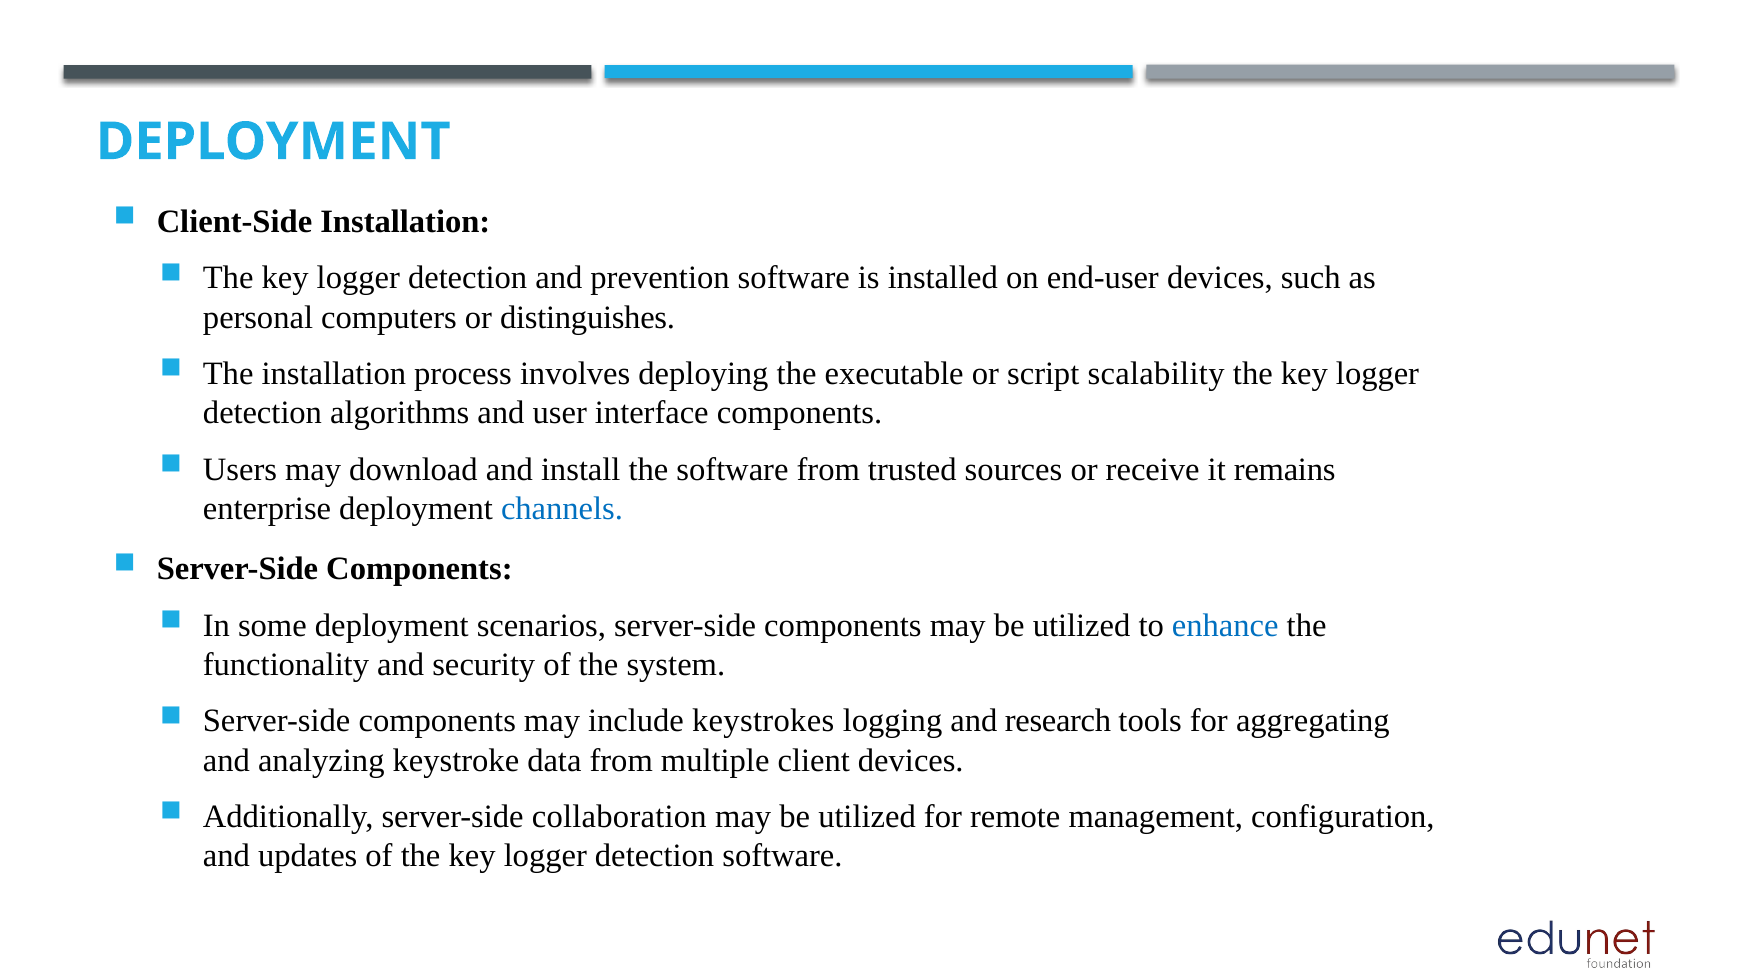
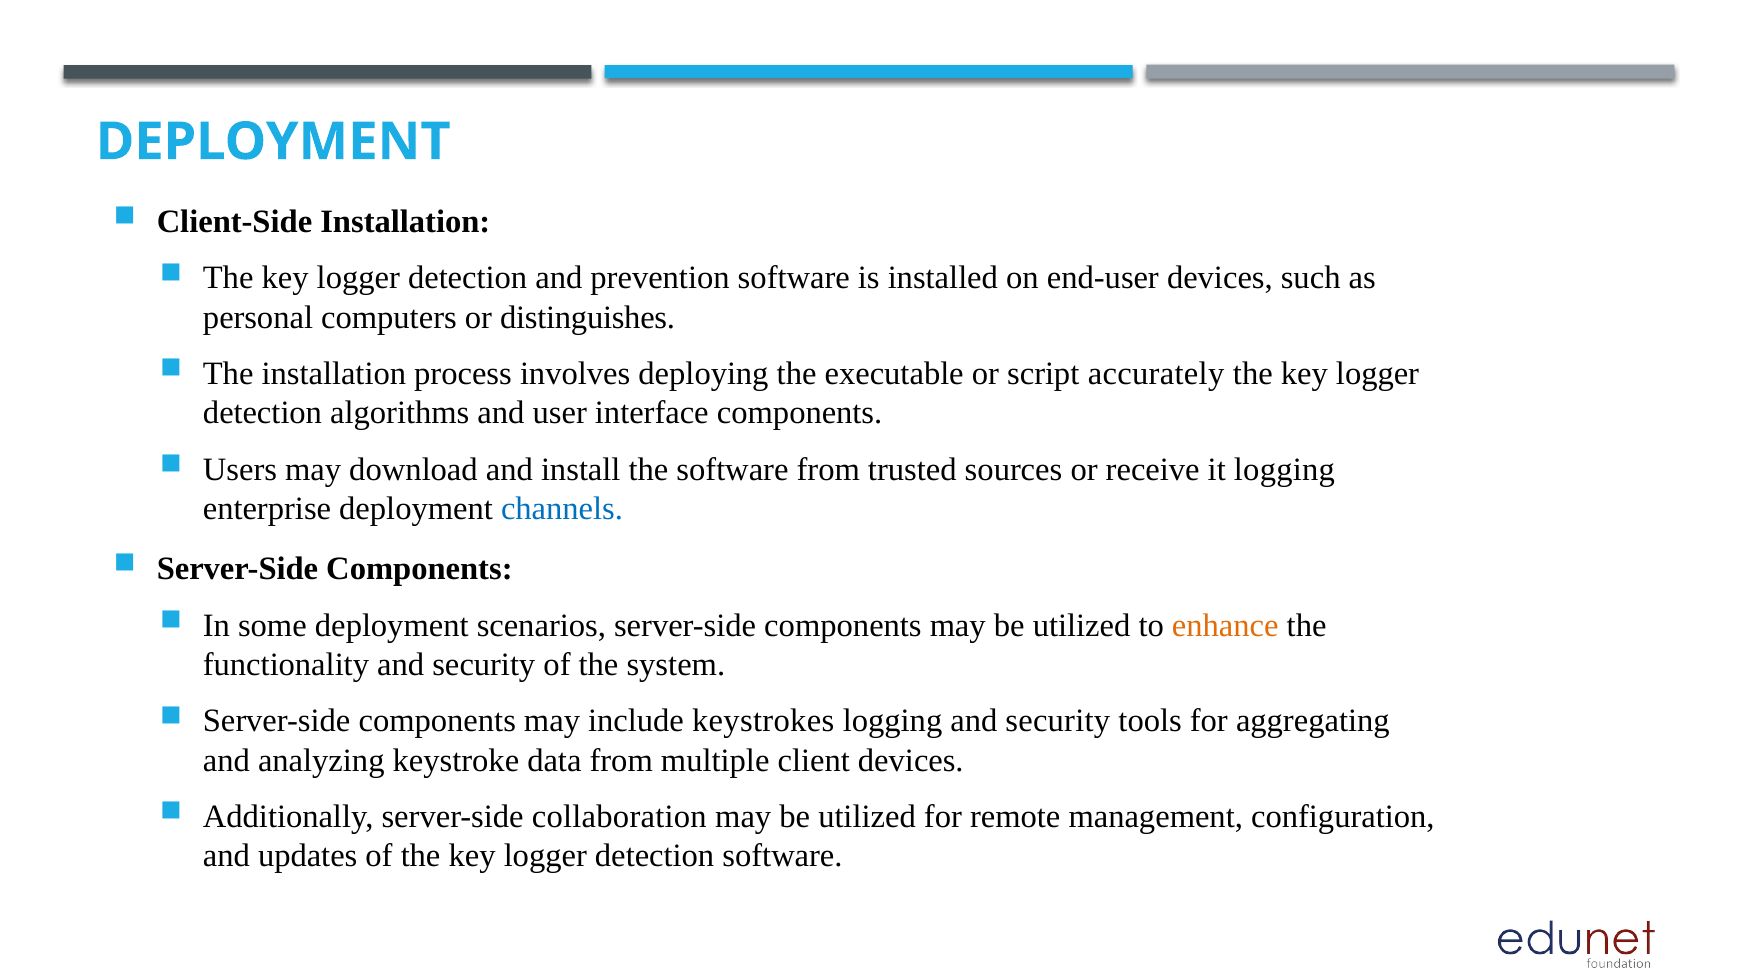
scalability: scalability -> accurately
it remains: remains -> logging
enhance colour: blue -> orange
logging and research: research -> security
